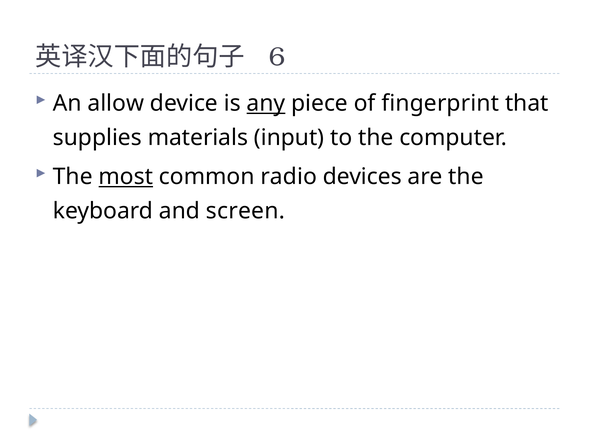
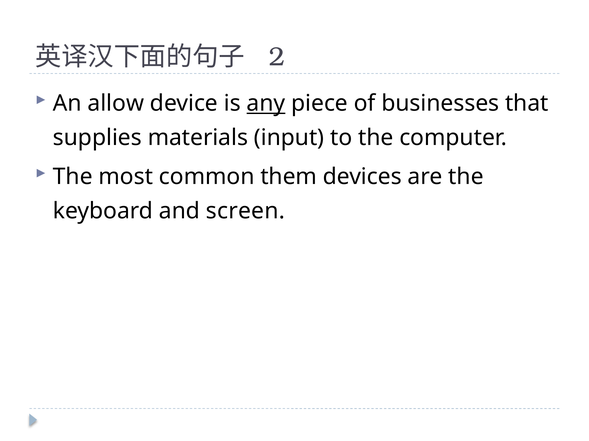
6: 6 -> 2
fingerprint: fingerprint -> businesses
most underline: present -> none
radio: radio -> them
